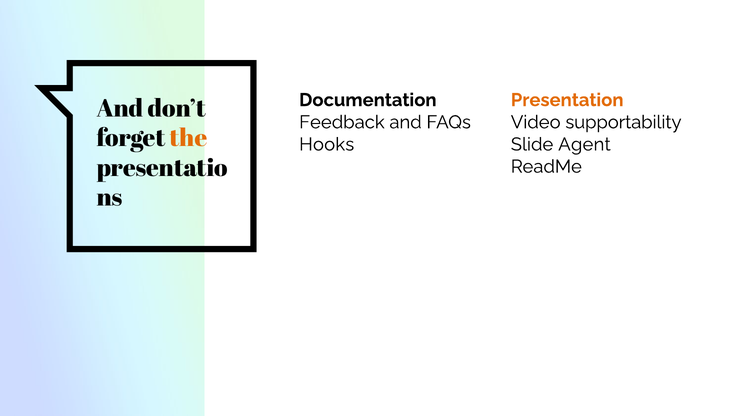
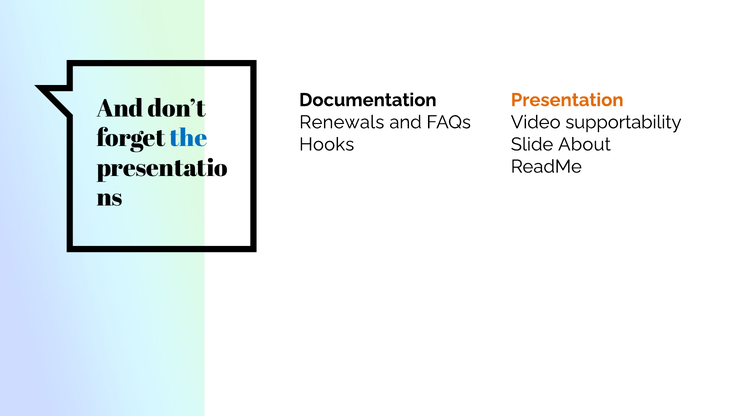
Feedback: Feedback -> Renewals
the colour: orange -> blue
Agent: Agent -> About
